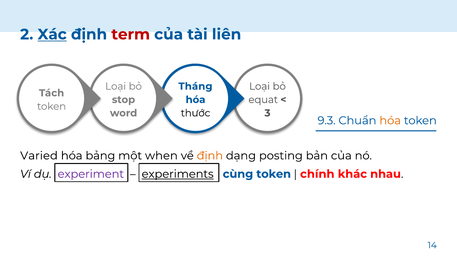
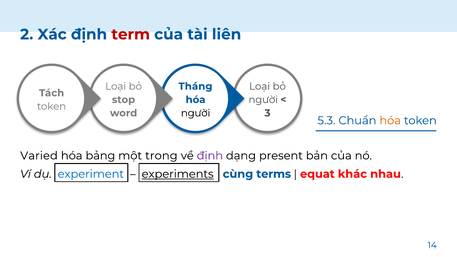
Xác underline: present -> none
equat at (263, 100): equat -> người
thước at (196, 113): thước -> người
9.3: 9.3 -> 5.3
when: when -> trong
định at (210, 156) colour: orange -> purple
posting: posting -> present
experiment colour: purple -> blue
cùng token: token -> terms
chính: chính -> equat
